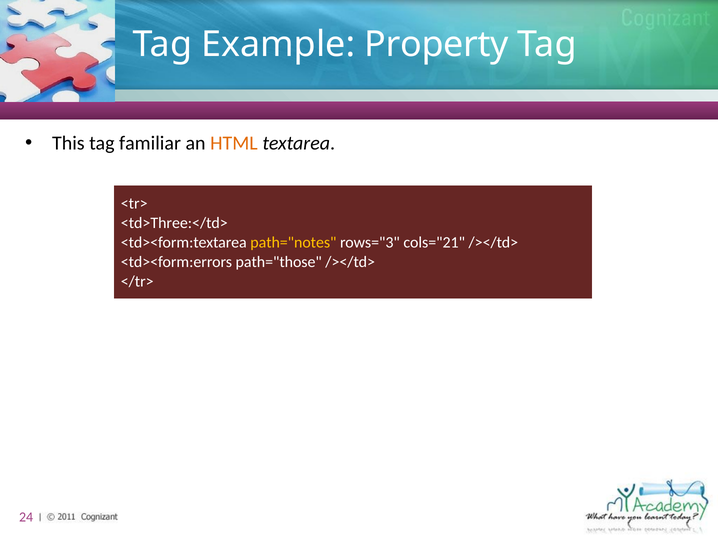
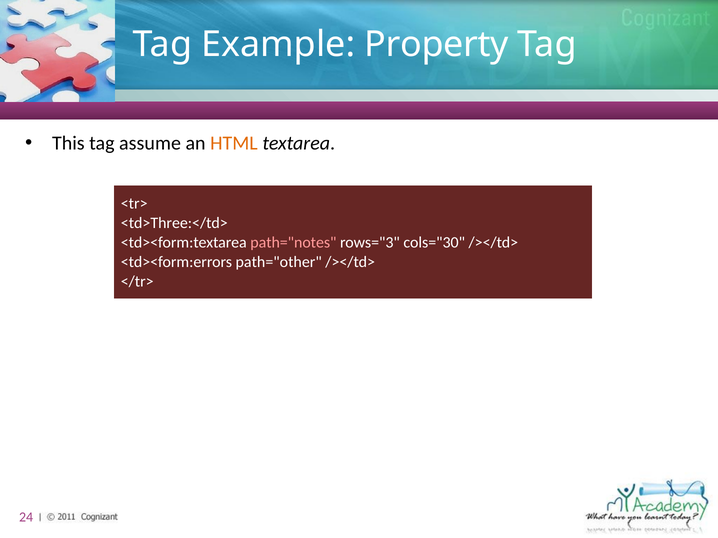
familiar: familiar -> assume
path="notes colour: yellow -> pink
cols="21: cols="21 -> cols="30
path="those: path="those -> path="other
